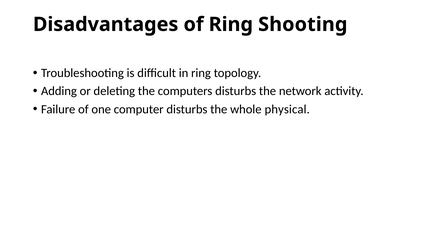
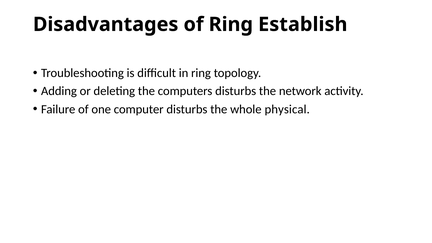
Shooting: Shooting -> Establish
